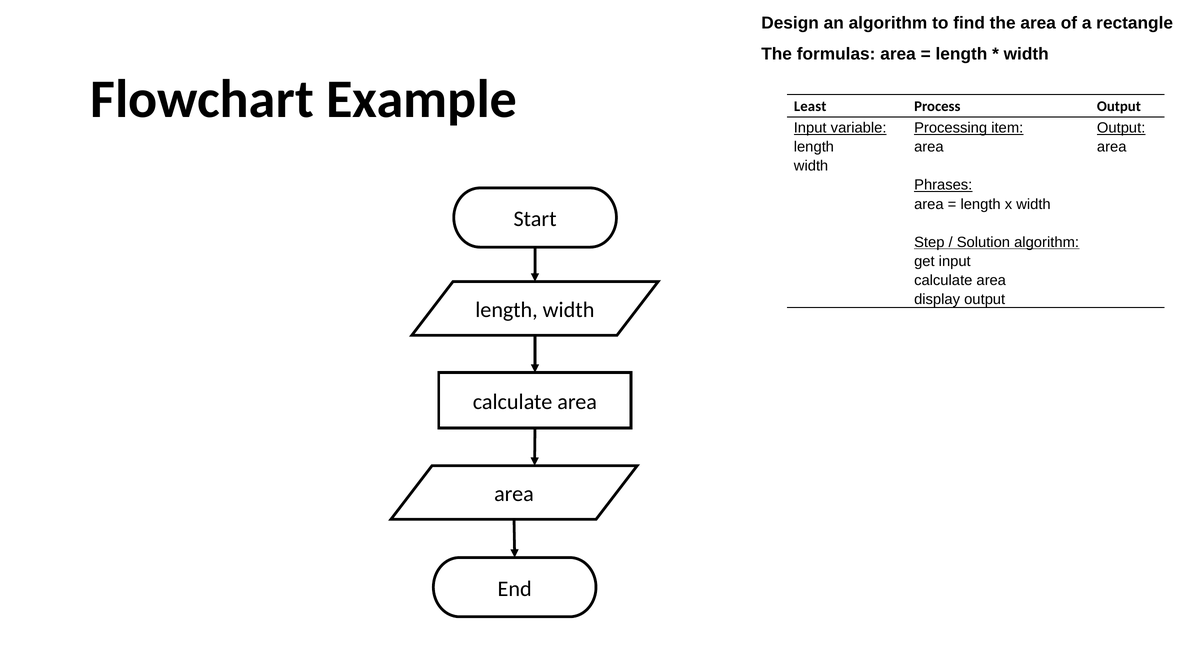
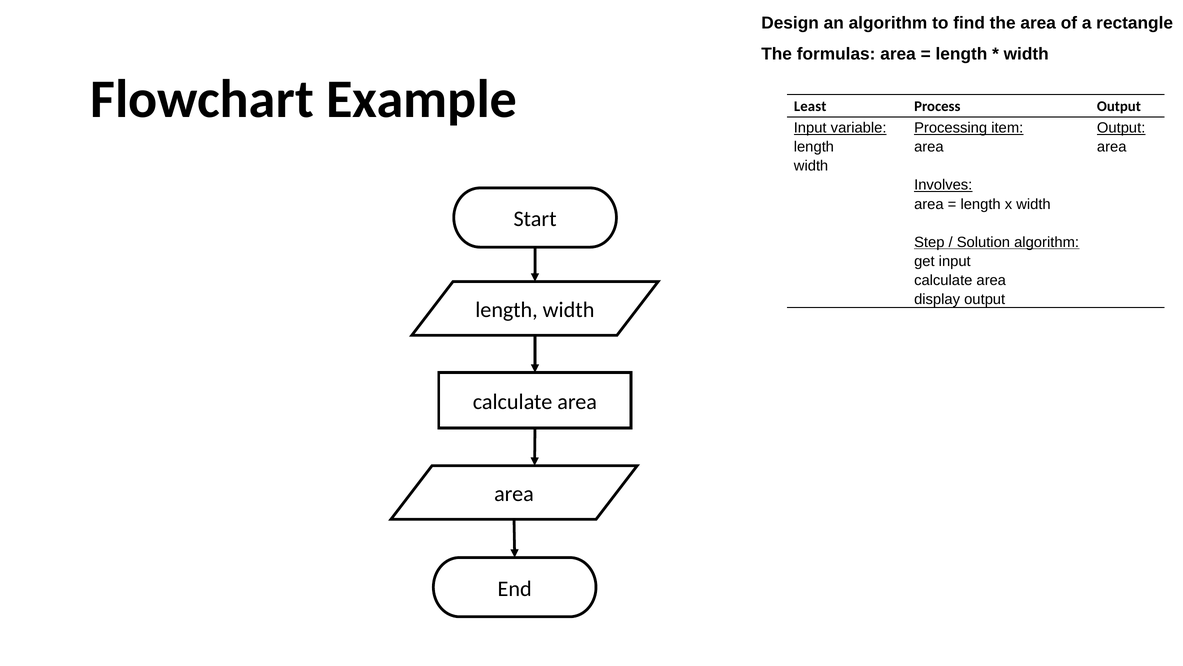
Phrases: Phrases -> Involves
